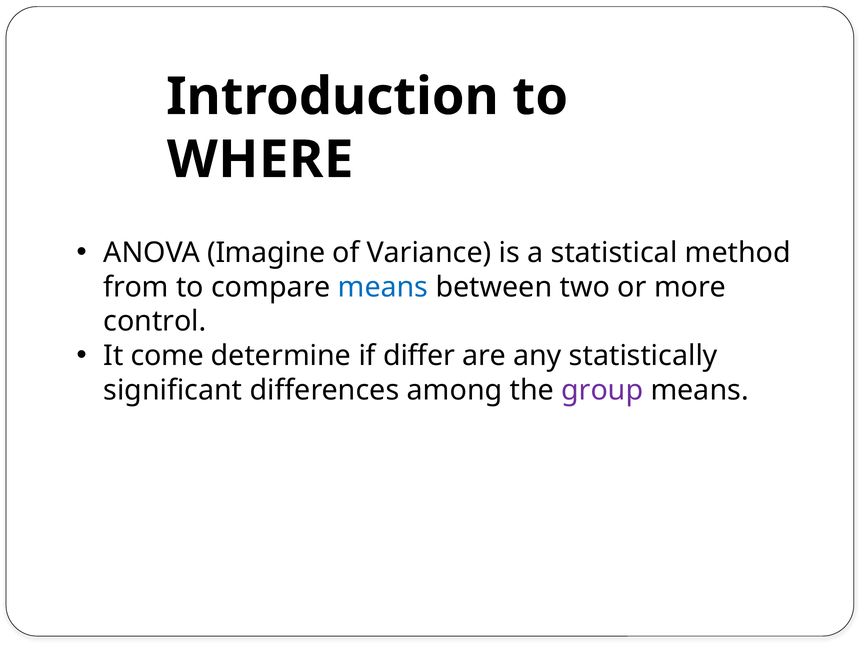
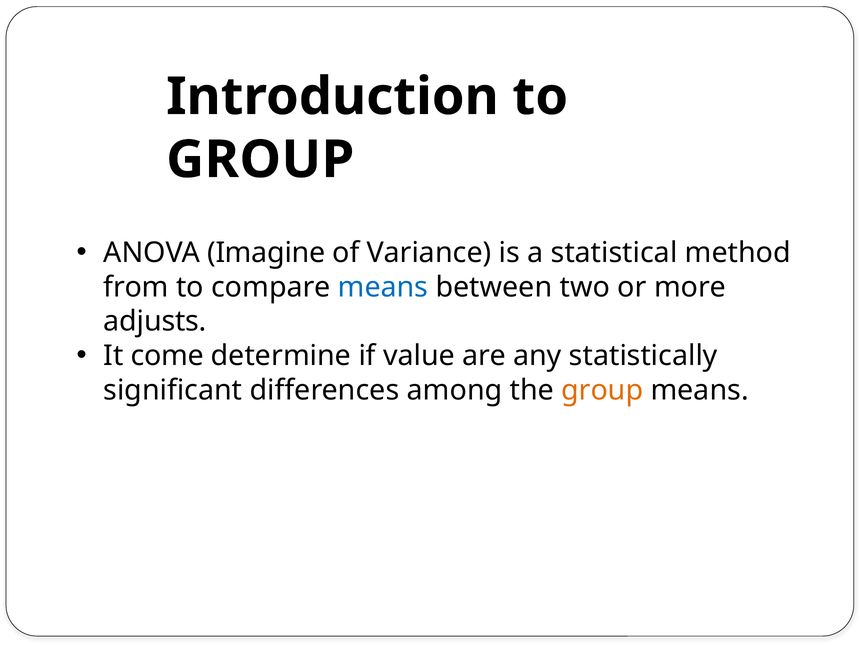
WHERE at (260, 160): WHERE -> GROUP
control: control -> adjusts
differ: differ -> value
group at (602, 390) colour: purple -> orange
